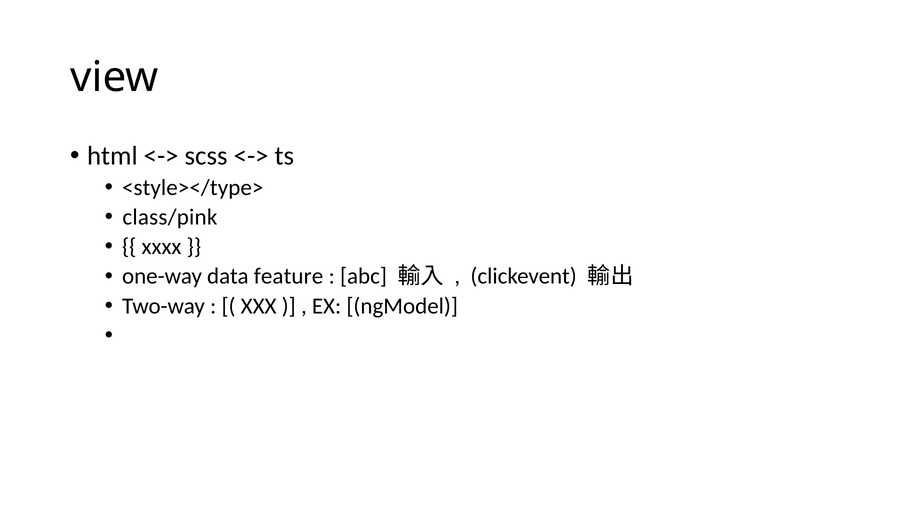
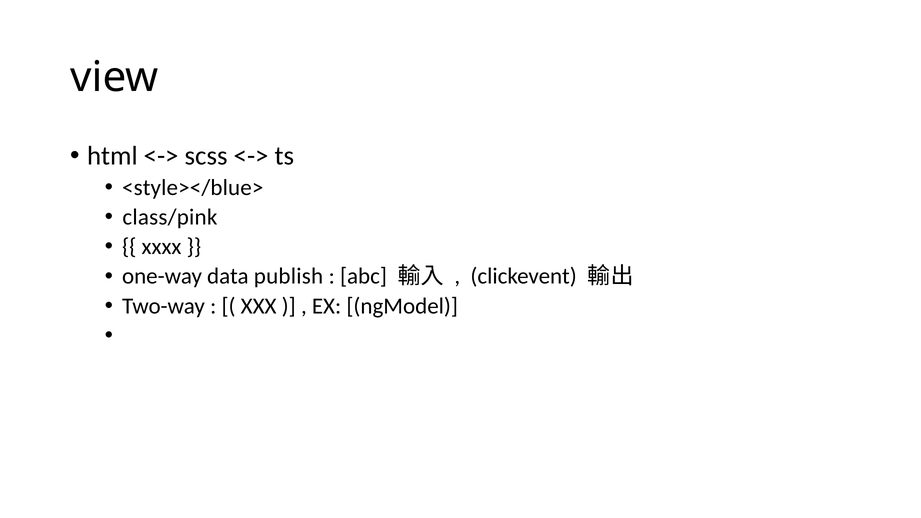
<style></type>: <style></type> -> <style></blue>
feature: feature -> publish
